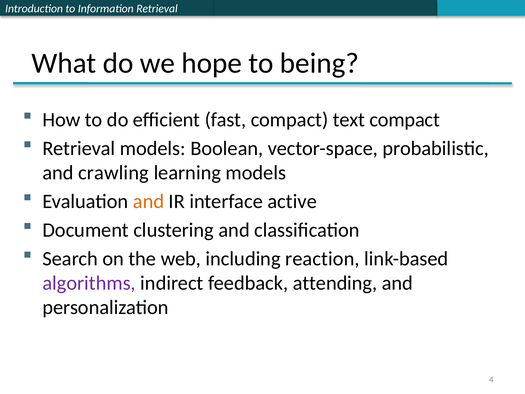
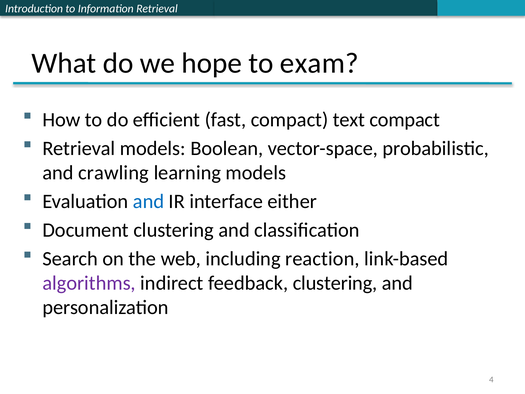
being: being -> exam
and at (148, 201) colour: orange -> blue
active: active -> either
feedback attending: attending -> clustering
